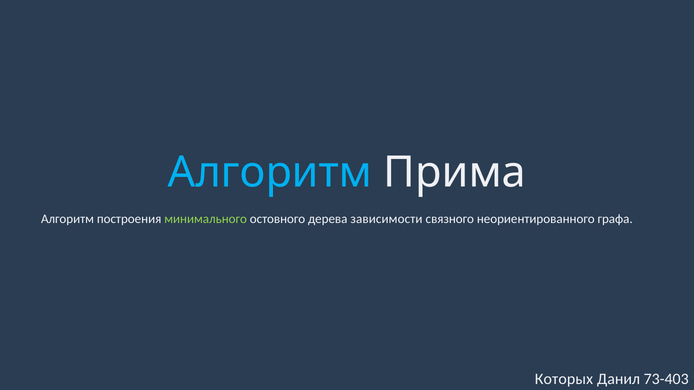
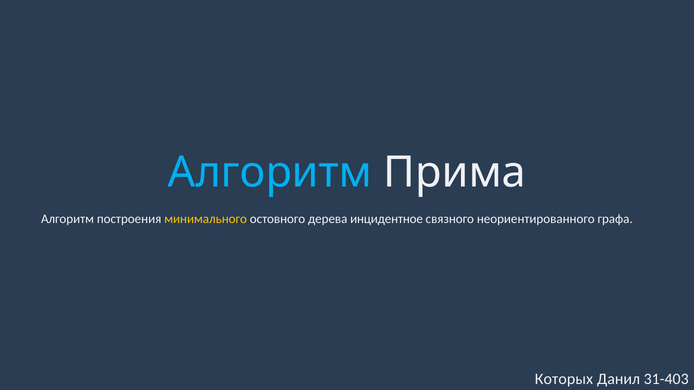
минимального colour: light green -> yellow
зависимости: зависимости -> инцидентное
73-403: 73-403 -> 31-403
